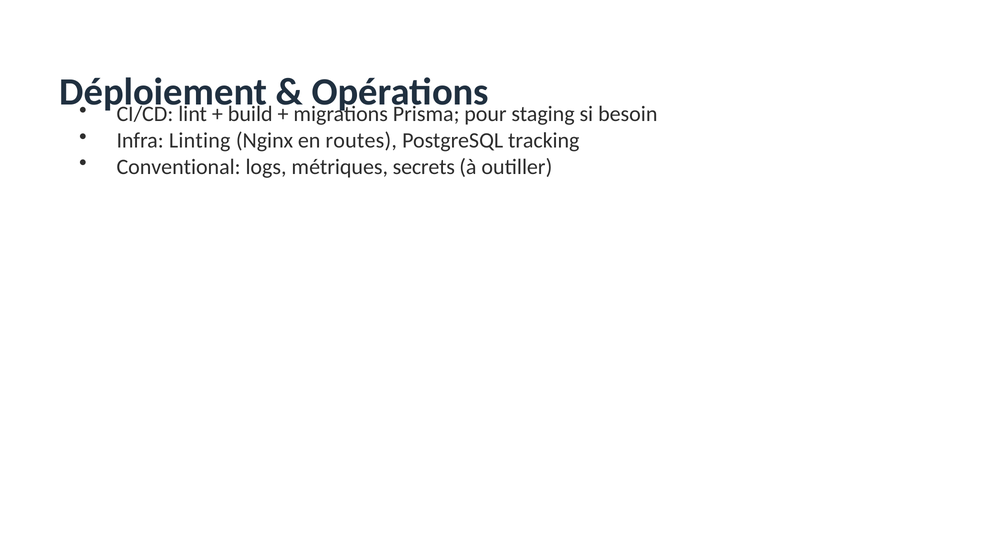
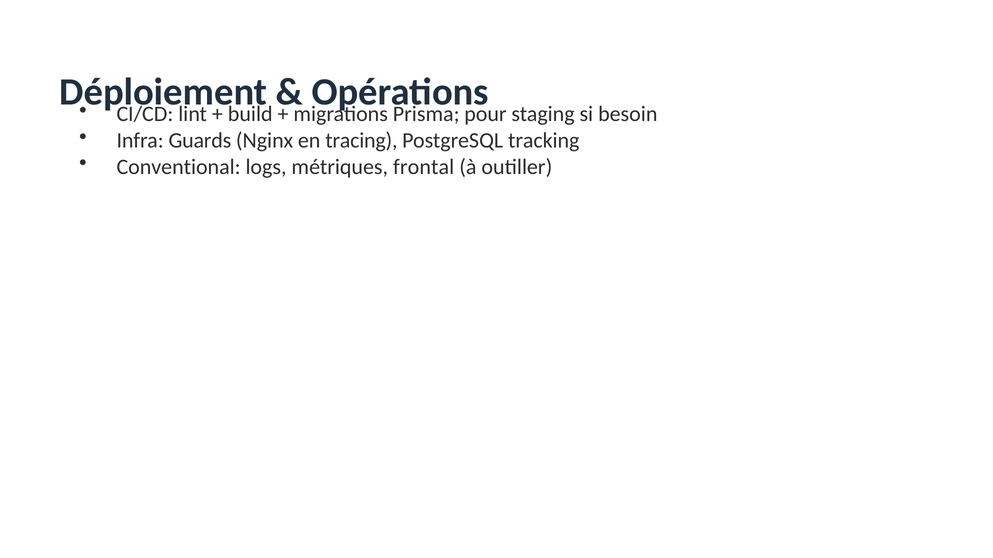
Linting: Linting -> Guards
routes: routes -> tracing
secrets: secrets -> frontal
